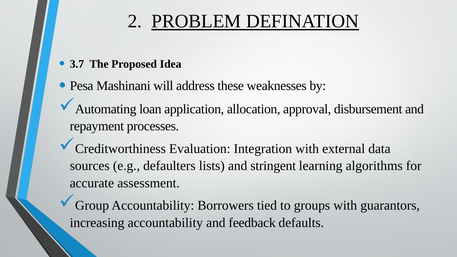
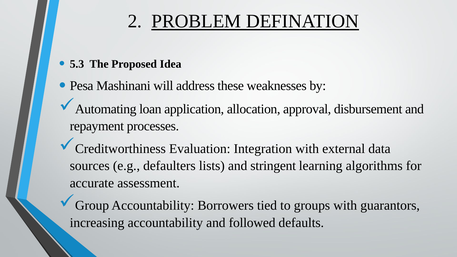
3.7: 3.7 -> 5.3
feedback: feedback -> followed
